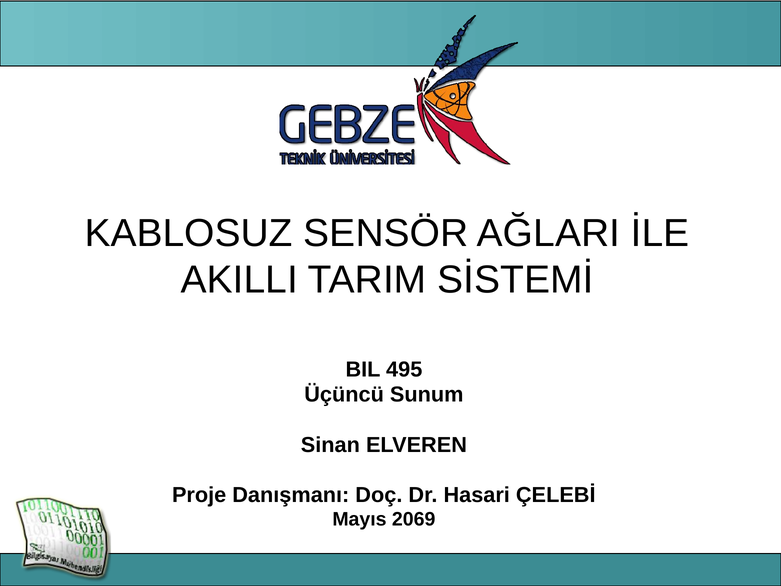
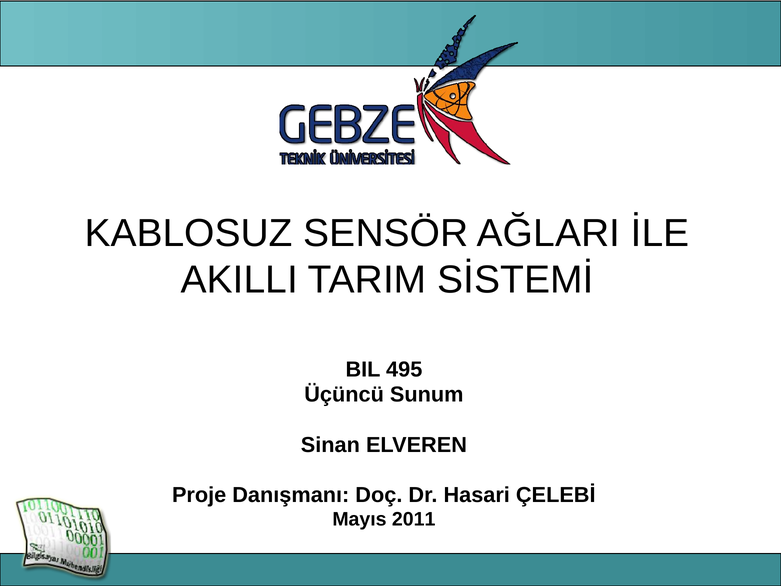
2069: 2069 -> 2011
